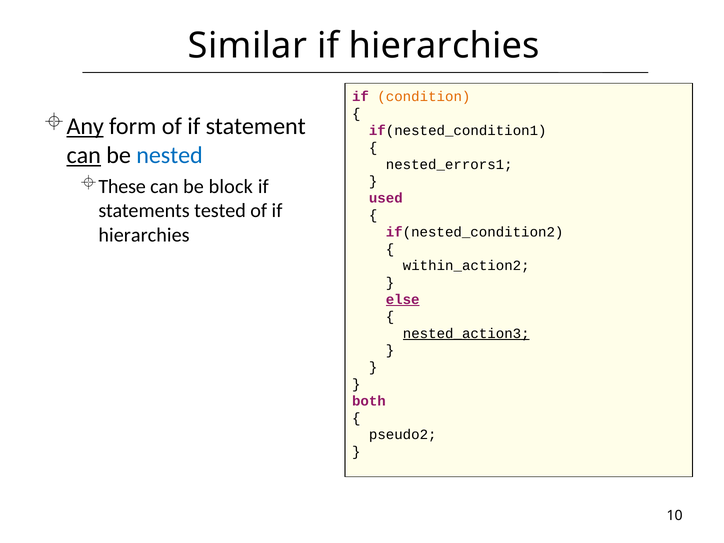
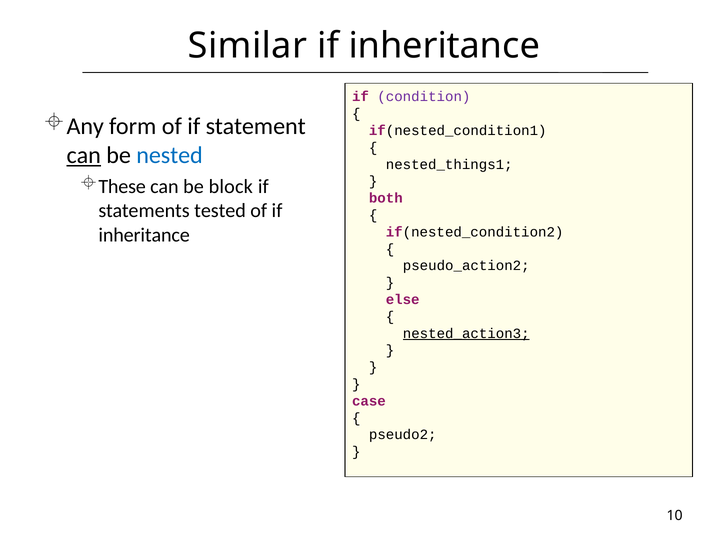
hierarchies at (444, 46): hierarchies -> inheritance
condition colour: orange -> purple
Any underline: present -> none
nested_errors1: nested_errors1 -> nested_things1
used: used -> both
hierarchies at (144, 235): hierarchies -> inheritance
within_action2: within_action2 -> pseudo_action2
else underline: present -> none
both: both -> case
